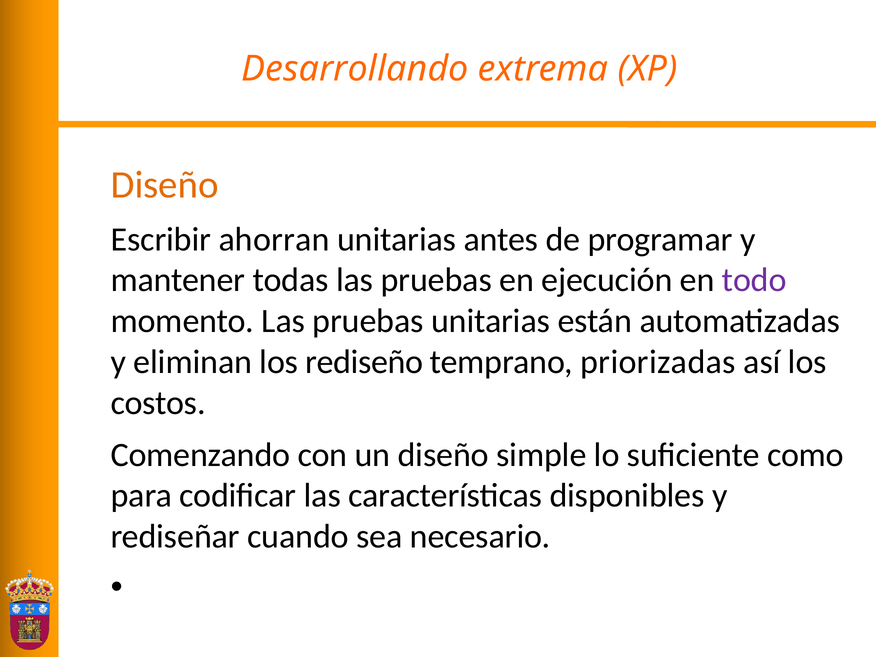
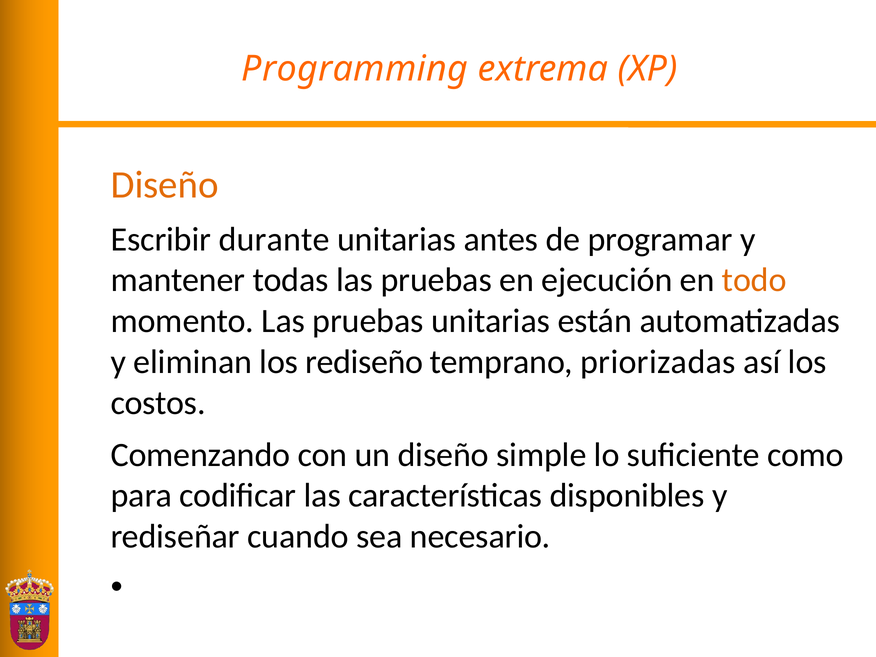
Desarrollando: Desarrollando -> Programming
ahorran: ahorran -> durante
todo colour: purple -> orange
